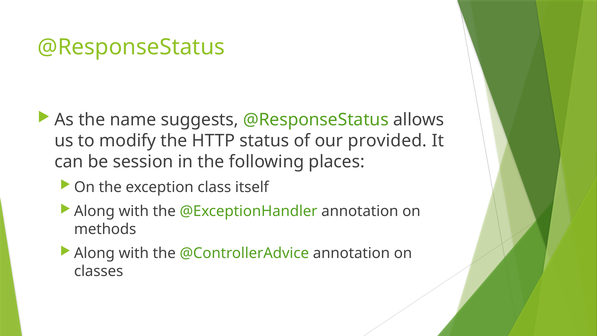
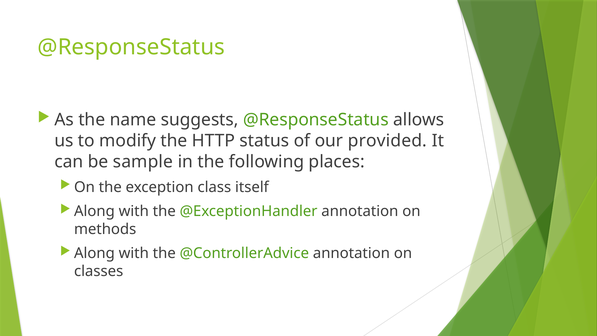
session: session -> sample
